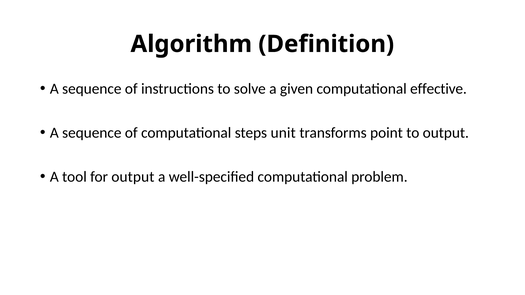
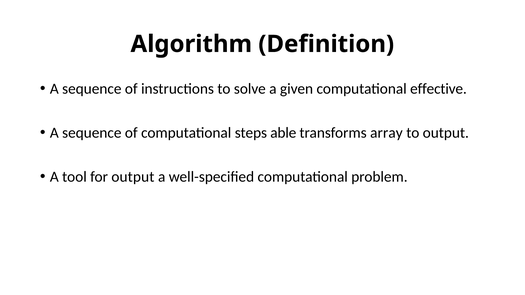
unit: unit -> able
point: point -> array
